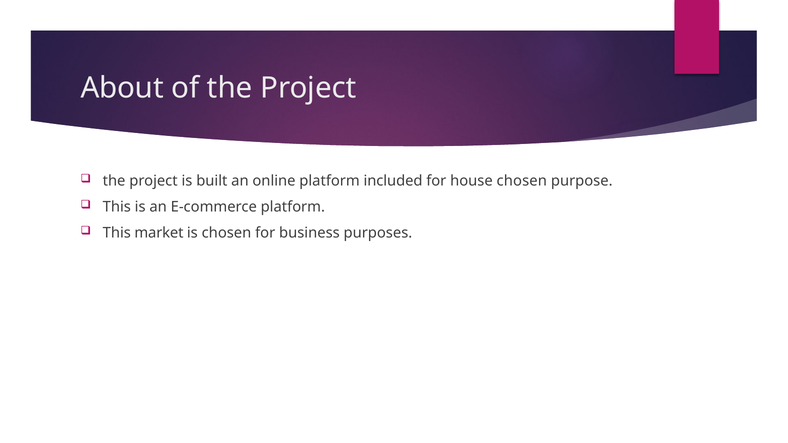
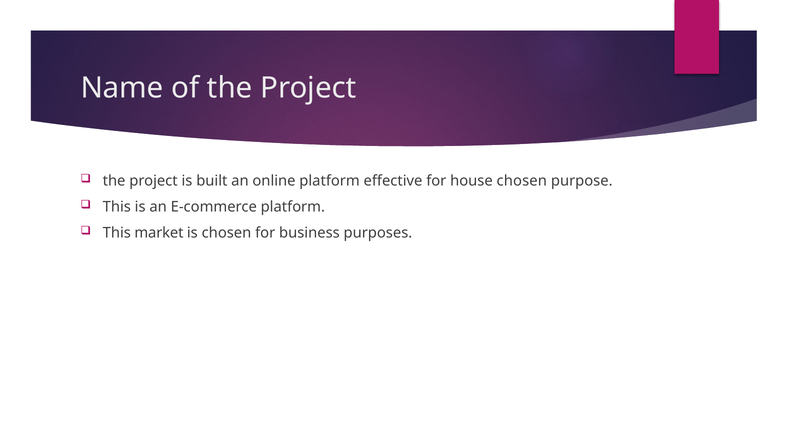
About: About -> Name
included: included -> effective
